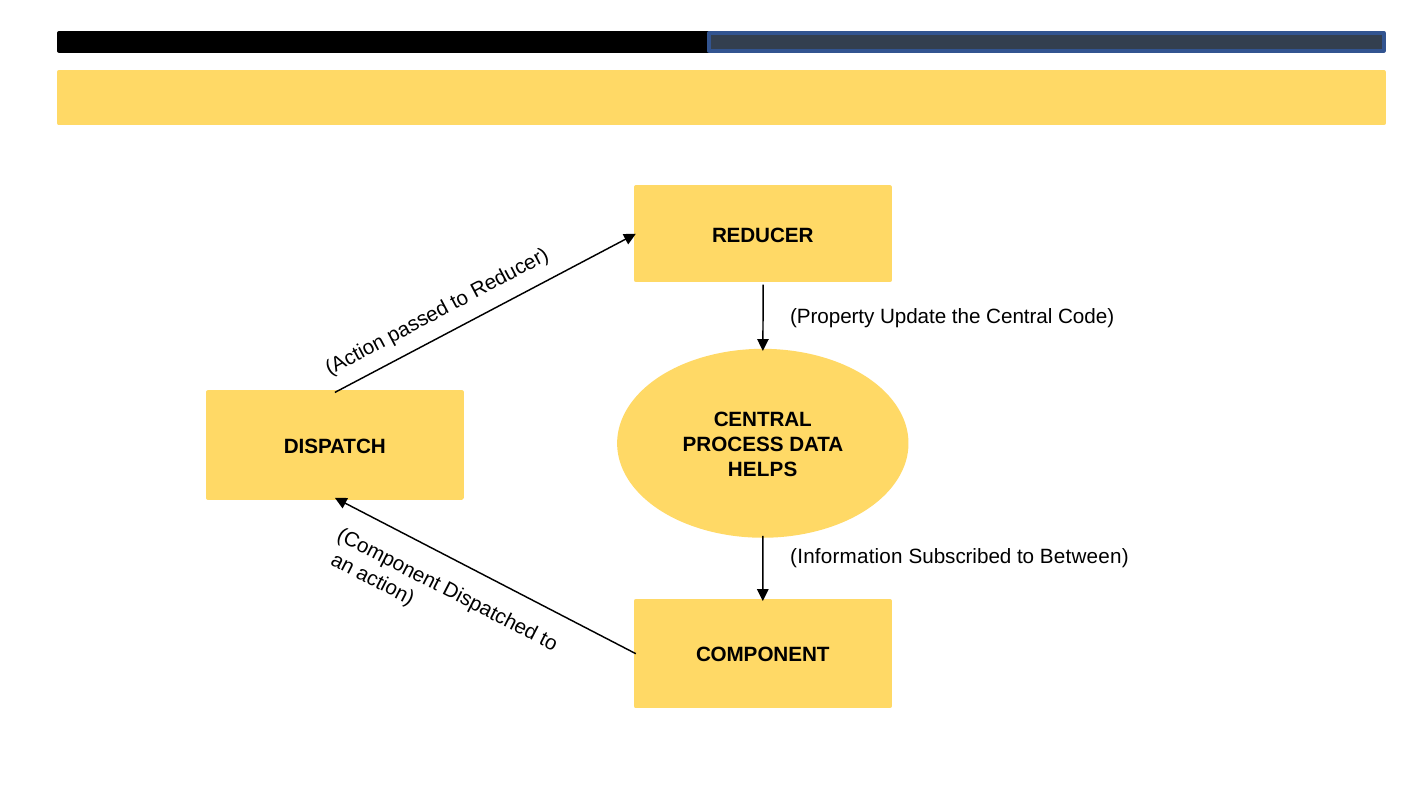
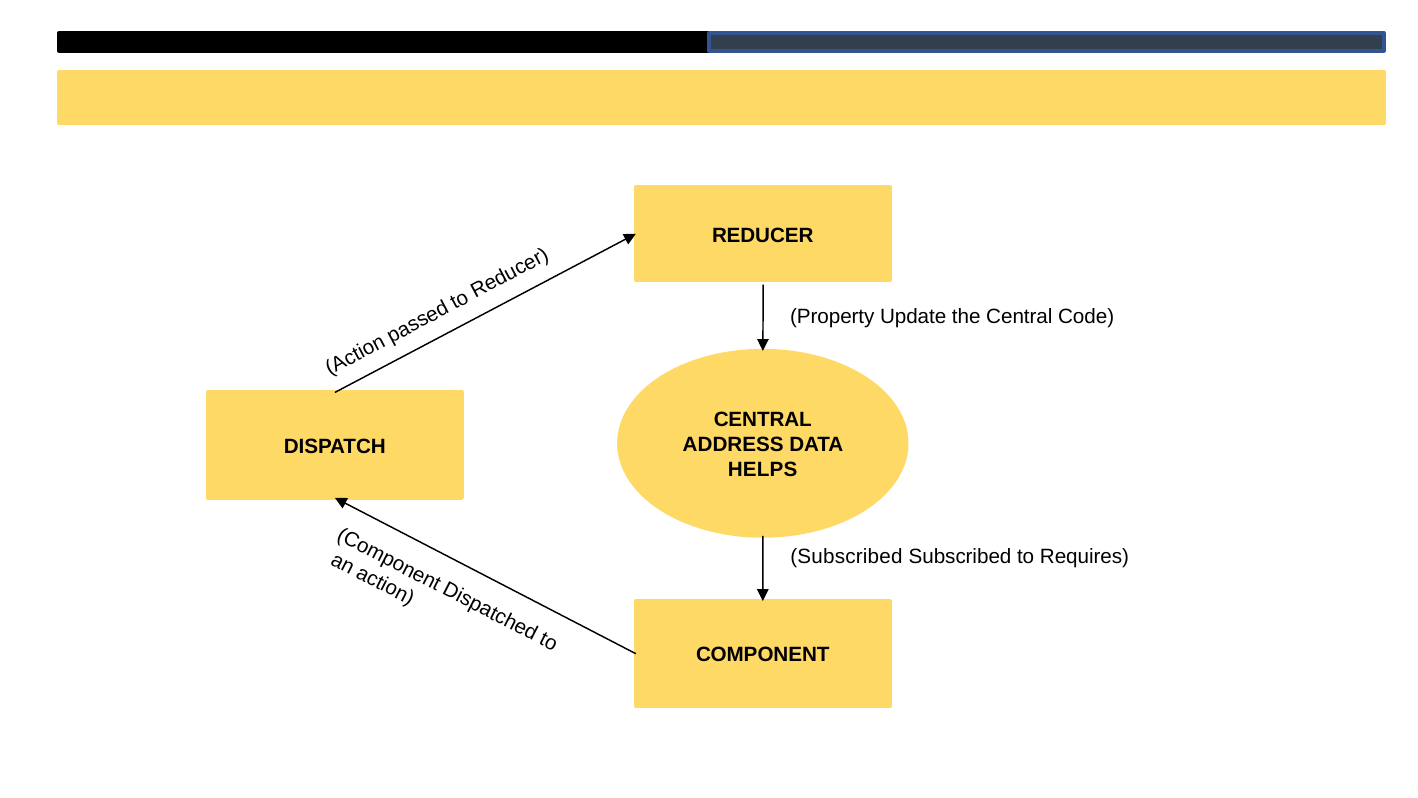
PROCESS: PROCESS -> ADDRESS
Information at (846, 556): Information -> Subscribed
Between: Between -> Requires
